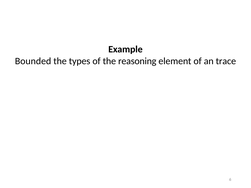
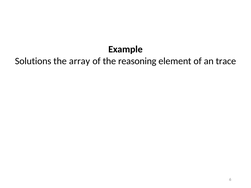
Bounded: Bounded -> Solutions
types: types -> array
